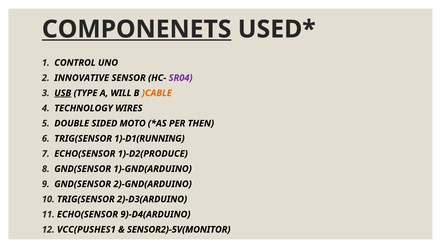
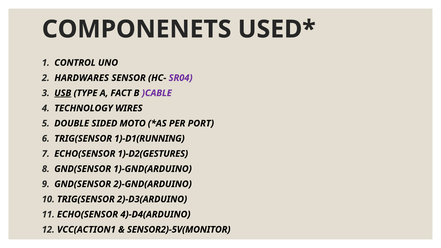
COMPONENETS underline: present -> none
INNOVATIVE: INNOVATIVE -> HARDWARES
WILL: WILL -> FACT
)CABLE colour: orange -> purple
THEN: THEN -> PORT
1)-D2(PRODUCE: 1)-D2(PRODUCE -> 1)-D2(GESTURES
9)-D4(ARDUINO: 9)-D4(ARDUINO -> 4)-D4(ARDUINO
VCC(PUSHES1: VCC(PUSHES1 -> VCC(ACTION1
